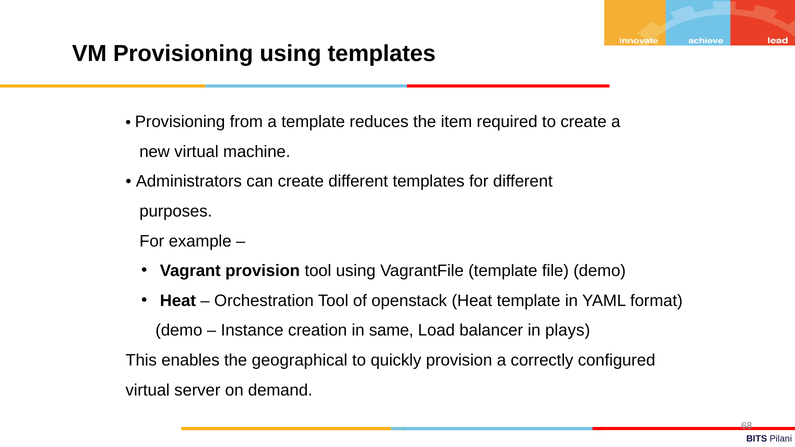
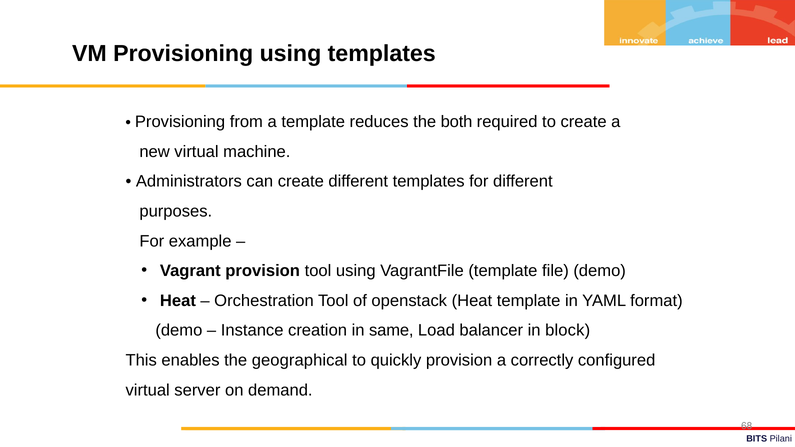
item: item -> both
plays: plays -> block
